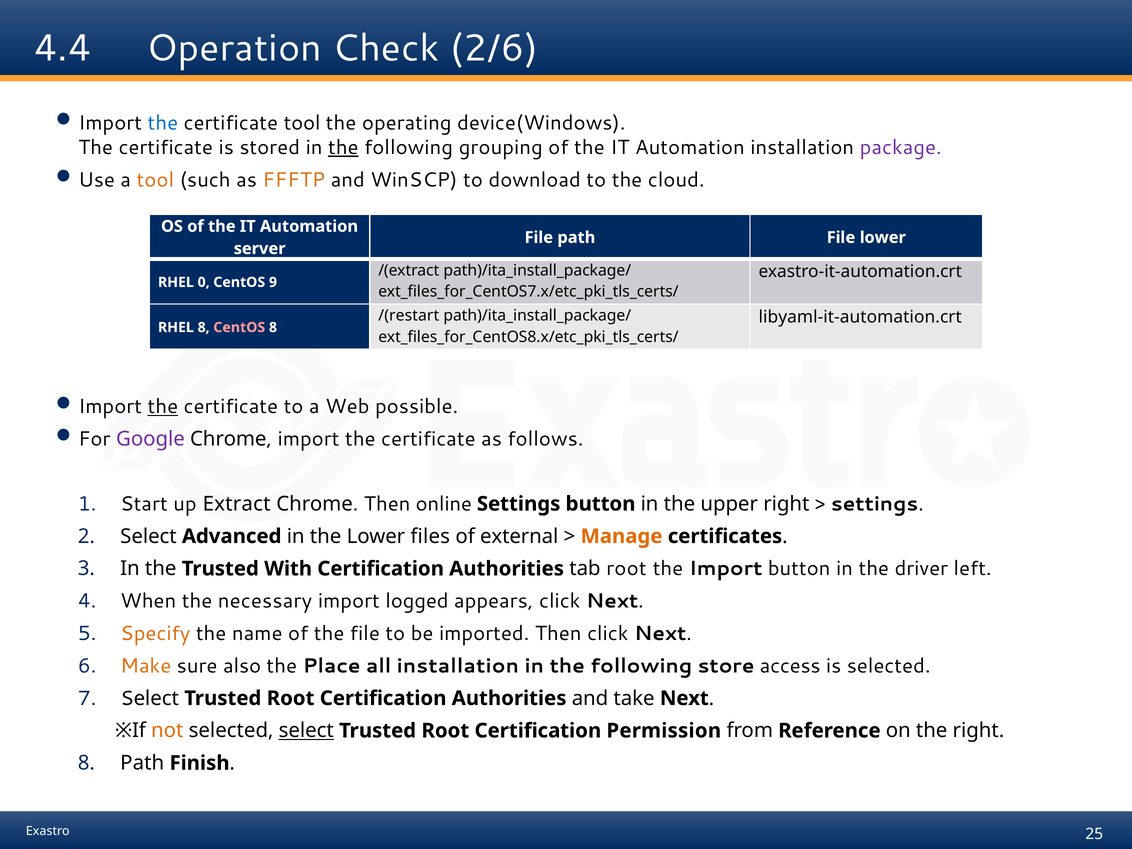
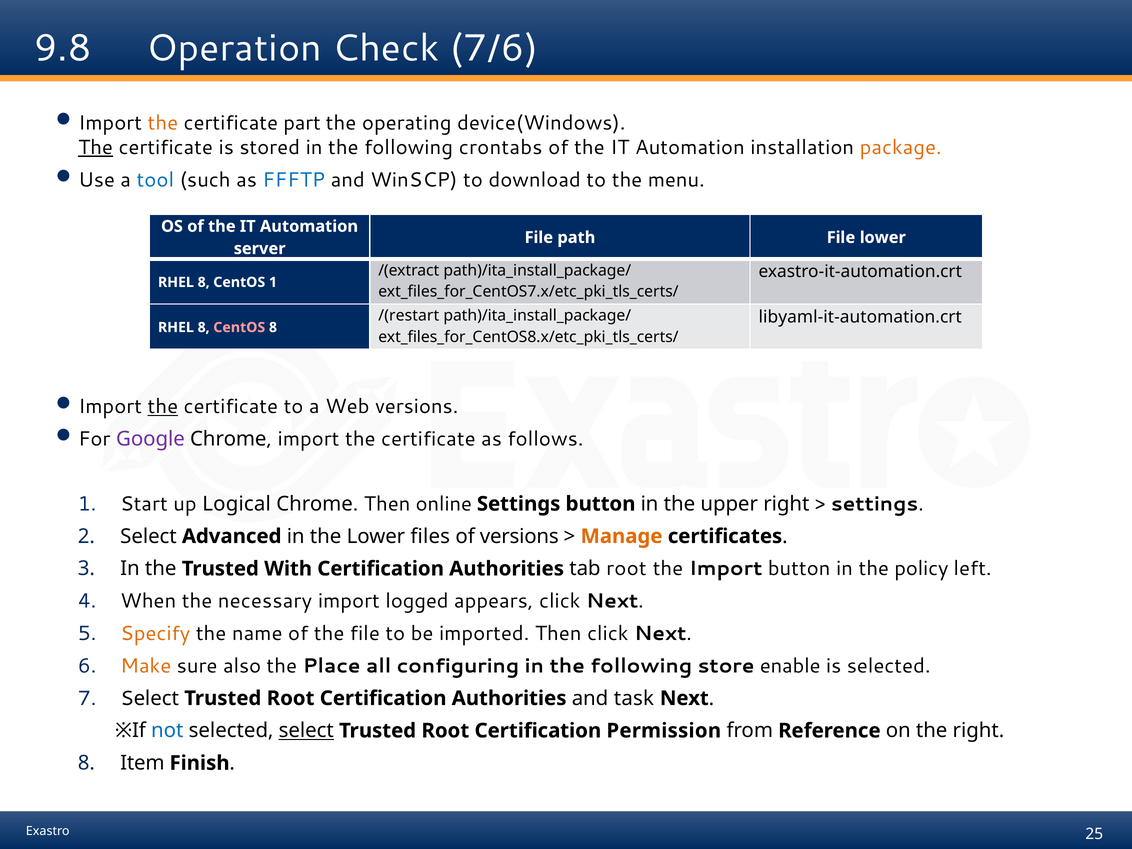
4.4: 4.4 -> 9.8
2/6: 2/6 -> 7/6
the at (163, 123) colour: blue -> orange
certificate tool: tool -> part
The at (96, 147) underline: none -> present
the at (343, 147) underline: present -> none
grouping: grouping -> crontabs
package colour: purple -> orange
tool at (155, 180) colour: orange -> blue
FFFTP colour: orange -> blue
cloud: cloud -> menu
0 at (204, 282): 0 -> 8
CentOS 9: 9 -> 1
Web possible: possible -> versions
Extract: Extract -> Logical
of external: external -> versions
driver: driver -> policy
all installation: installation -> configuring
access: access -> enable
take: take -> task
not colour: orange -> blue
8 Path: Path -> Item
